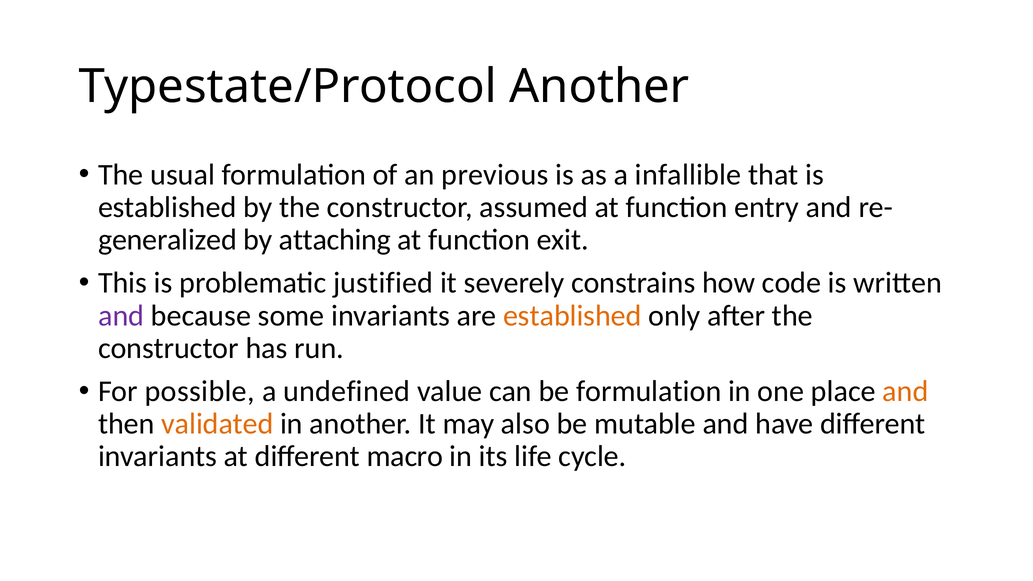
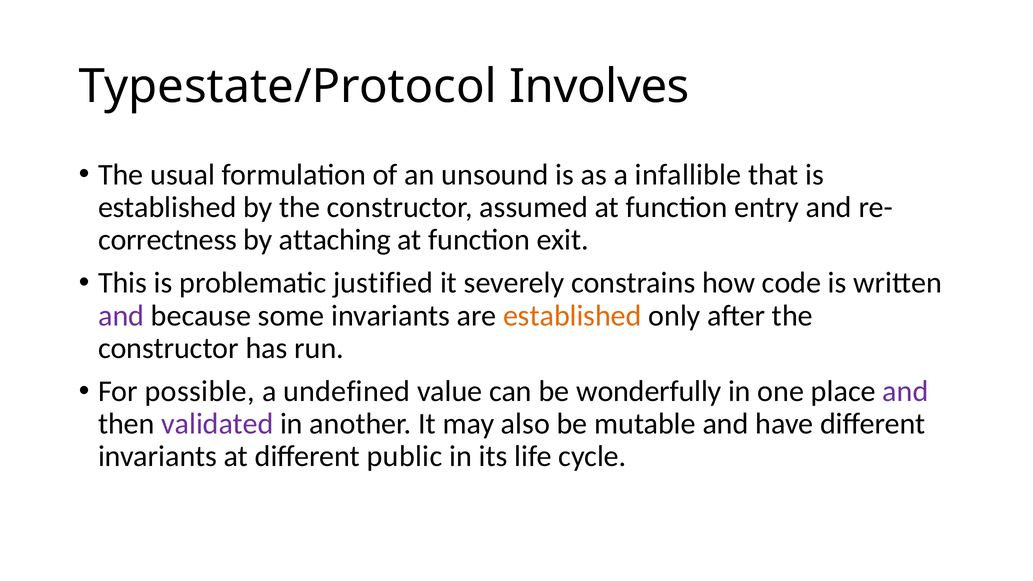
Typestate/Protocol Another: Another -> Involves
previous: previous -> unsound
generalized: generalized -> correctness
be formulation: formulation -> wonderfully
and at (905, 391) colour: orange -> purple
validated colour: orange -> purple
macro: macro -> public
